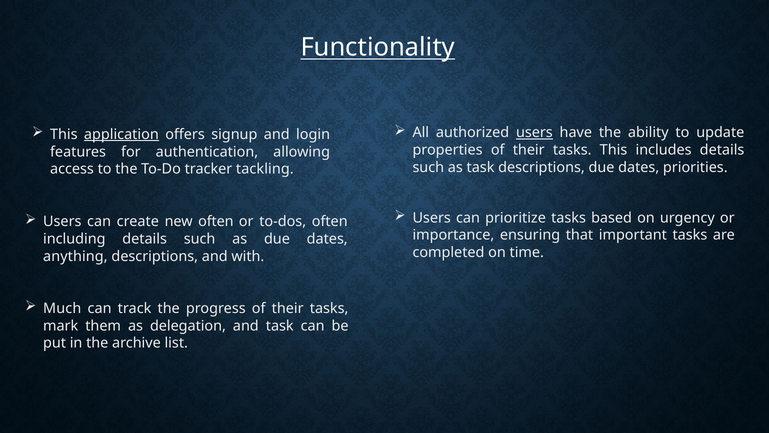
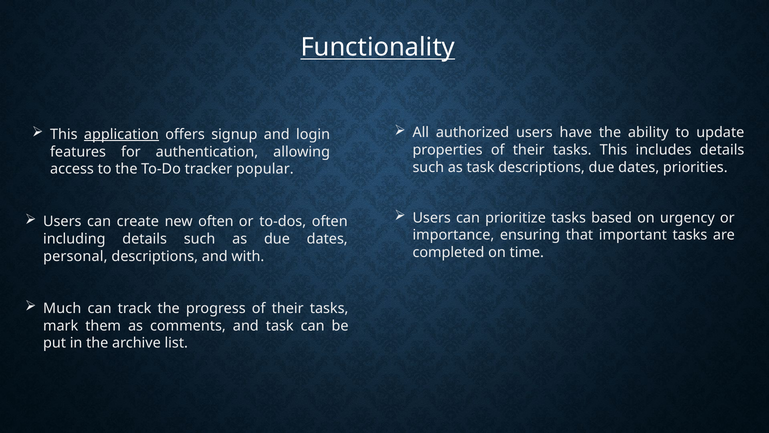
users at (534, 133) underline: present -> none
tackling: tackling -> popular
anything: anything -> personal
delegation: delegation -> comments
